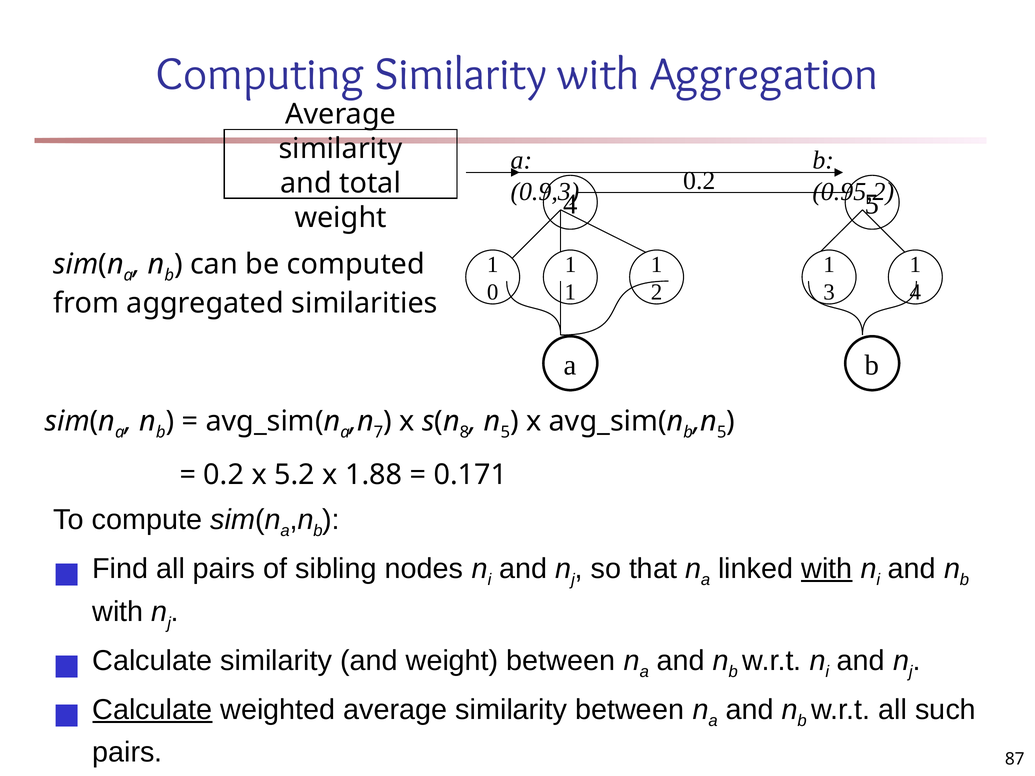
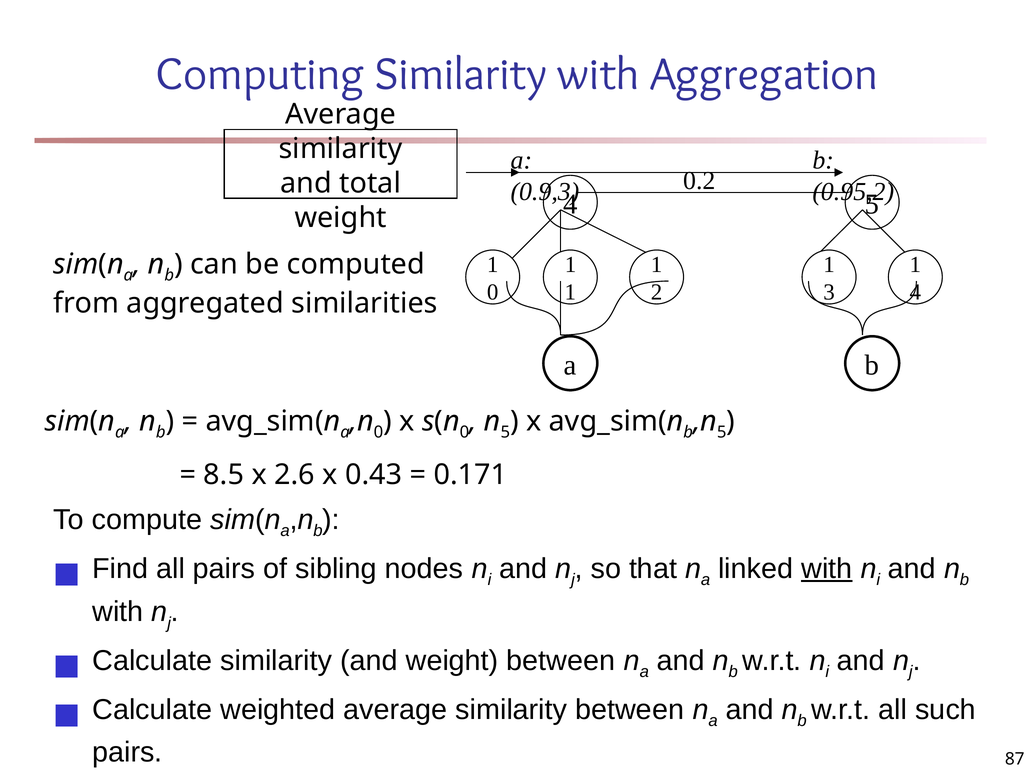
7 at (379, 432): 7 -> 0
8 at (464, 432): 8 -> 0
0.2 at (224, 475): 0.2 -> 8.5
5.2: 5.2 -> 2.6
1.88: 1.88 -> 0.43
Calculate at (152, 710) underline: present -> none
